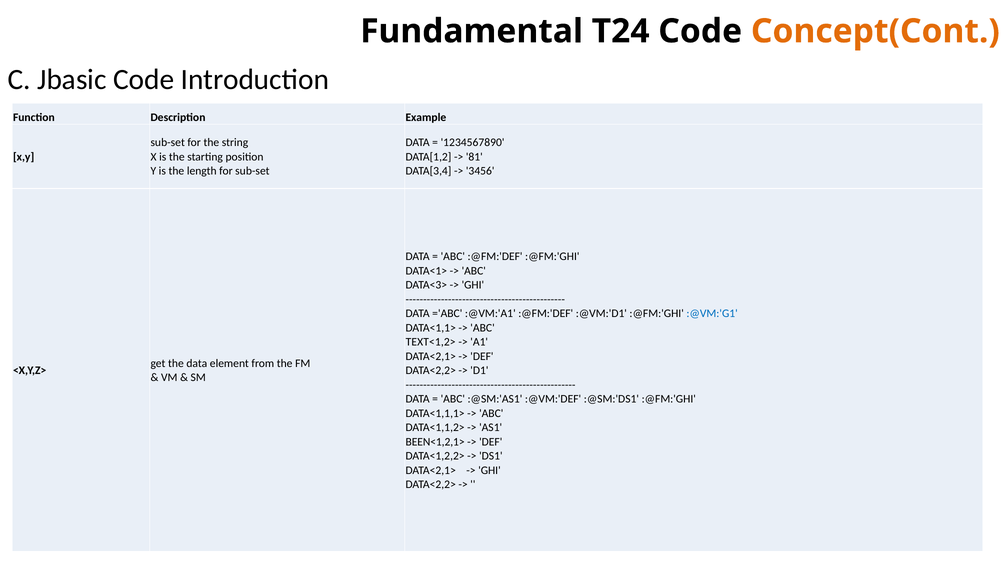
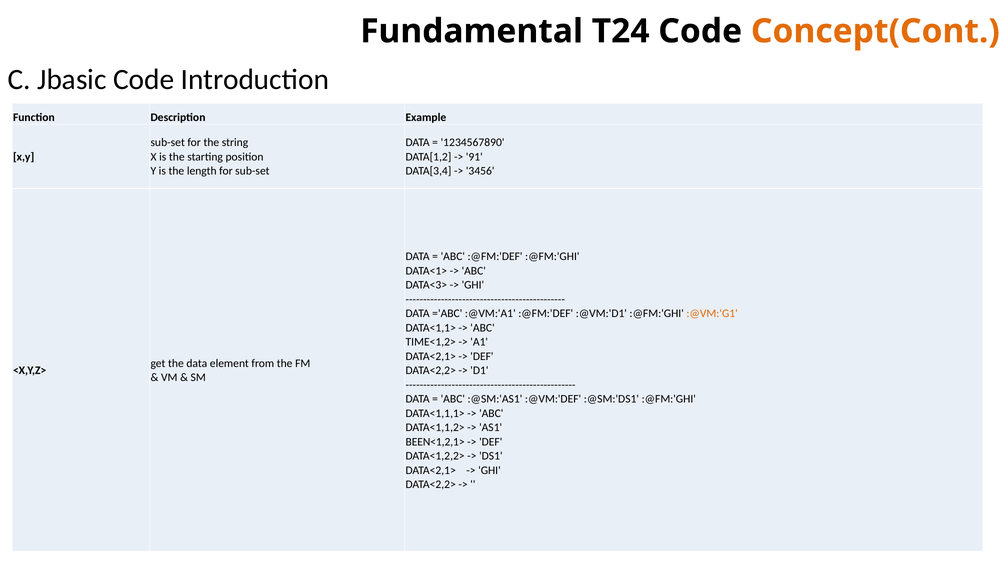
81: 81 -> 91
:@VM:'G1 colour: blue -> orange
TEXT<1,2>: TEXT<1,2> -> TIME<1,2>
